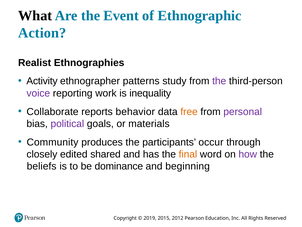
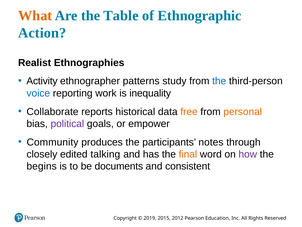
What colour: black -> orange
Event: Event -> Table
the at (219, 81) colour: purple -> blue
voice colour: purple -> blue
behavior: behavior -> historical
personal colour: purple -> orange
materials: materials -> empower
occur: occur -> notes
shared: shared -> talking
beliefs: beliefs -> begins
dominance: dominance -> documents
beginning: beginning -> consistent
